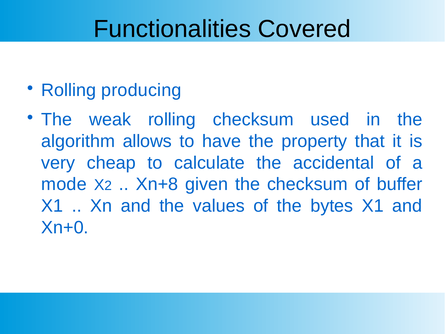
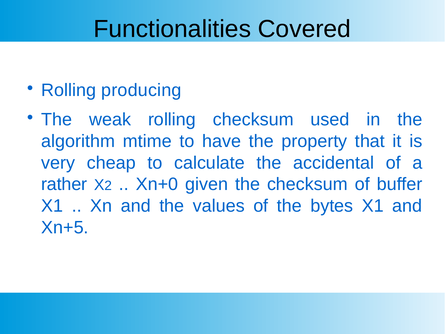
allows: allows -> mtime
mode: mode -> rather
Xn+8: Xn+8 -> Xn+0
Xn+0: Xn+0 -> Xn+5
